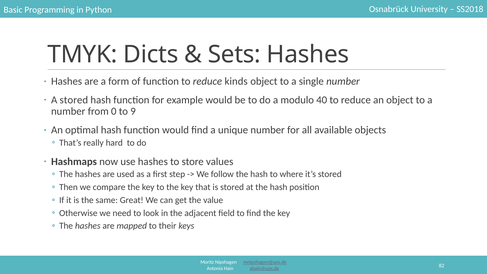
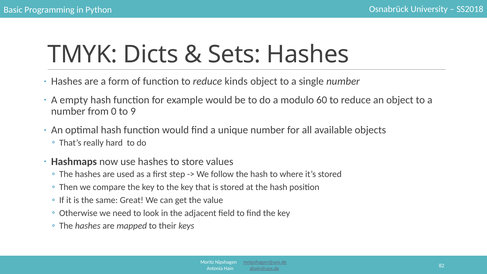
A stored: stored -> empty
40: 40 -> 60
